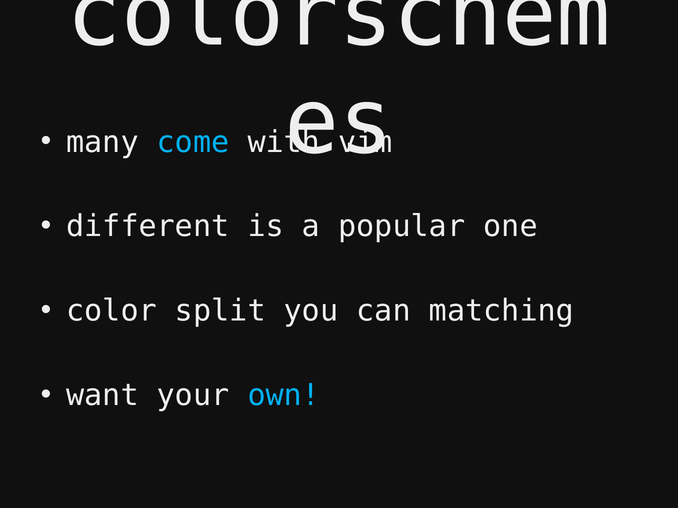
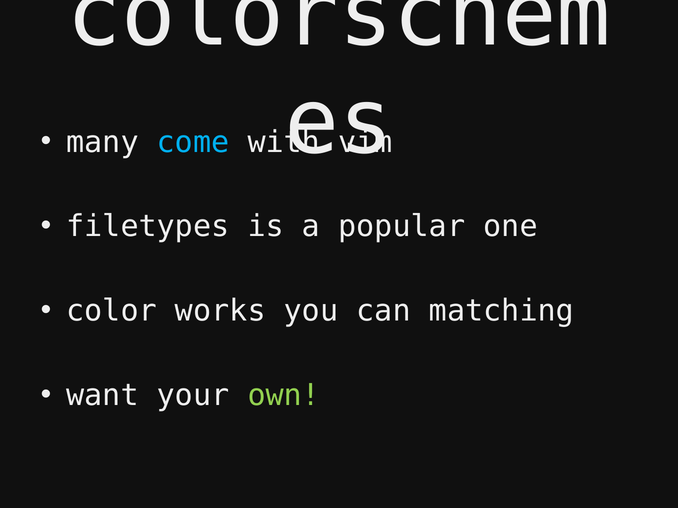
different: different -> filetypes
split: split -> works
own colour: light blue -> light green
